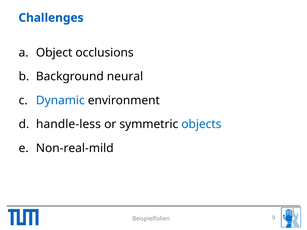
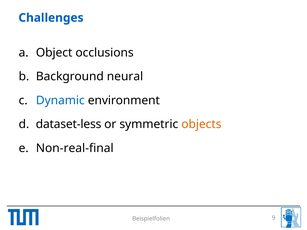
handle-less: handle-less -> dataset-less
objects colour: blue -> orange
Non-real-mild: Non-real-mild -> Non-real-final
